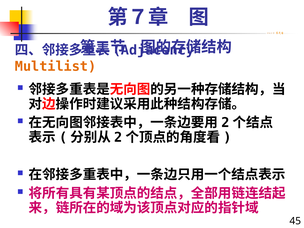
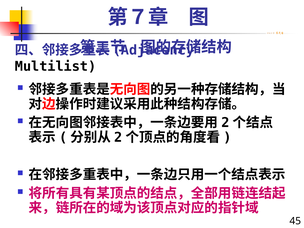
Multilist colour: orange -> black
